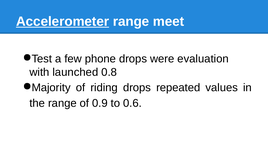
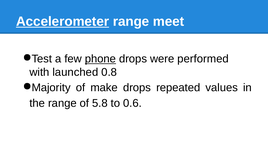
phone underline: none -> present
evaluation: evaluation -> performed
riding: riding -> make
0.9: 0.9 -> 5.8
